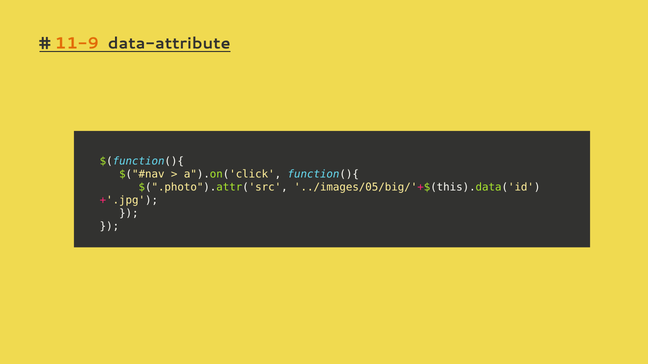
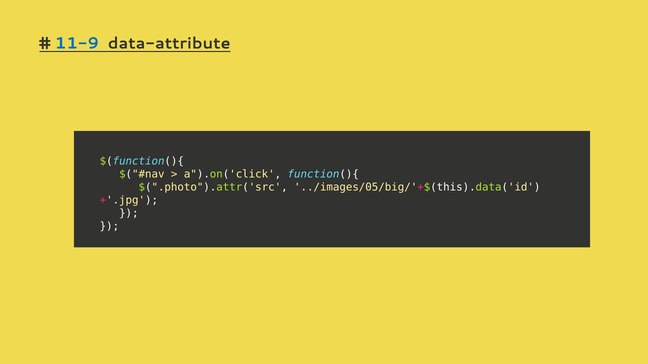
11-9 colour: orange -> blue
